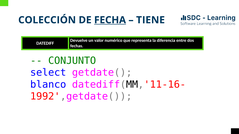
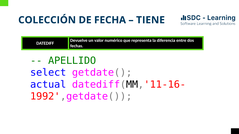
FECHA underline: present -> none
CONJUNTO: CONJUNTO -> APELLIDO
blanco: blanco -> actual
